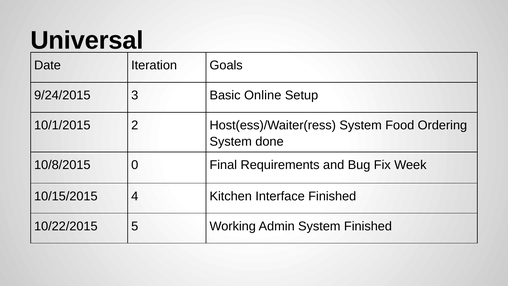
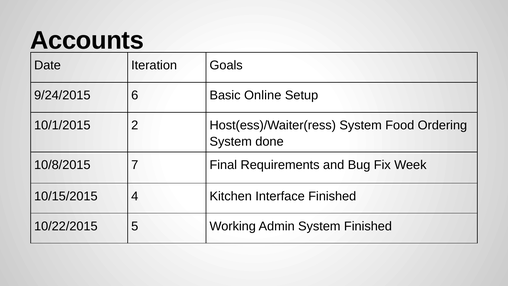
Universal: Universal -> Accounts
3: 3 -> 6
0: 0 -> 7
